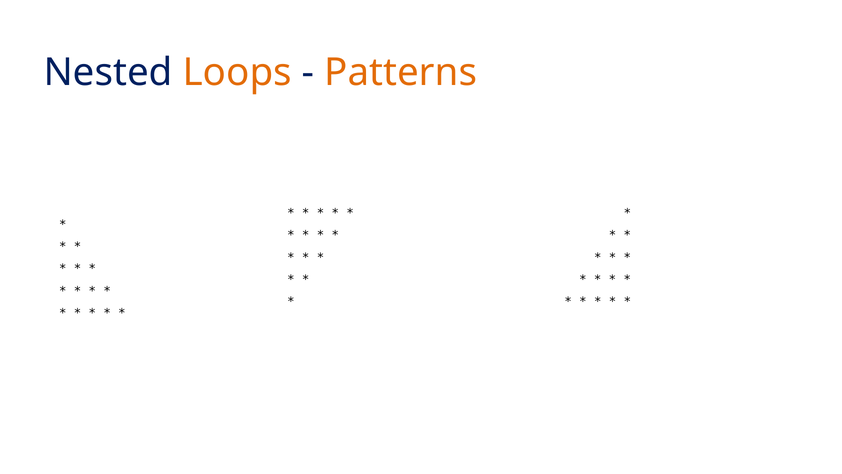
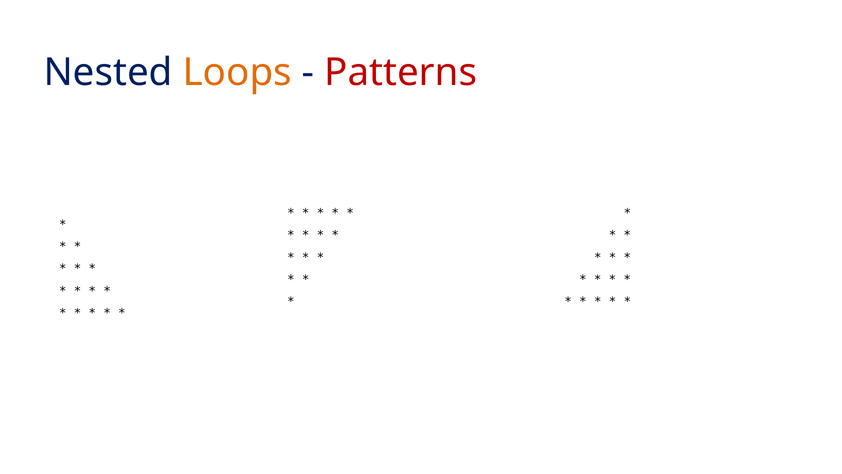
Patterns colour: orange -> red
